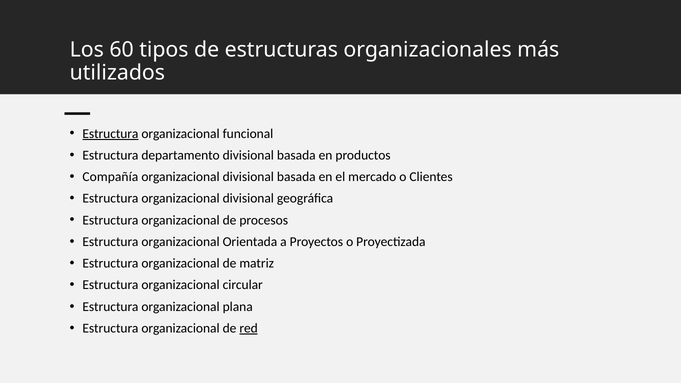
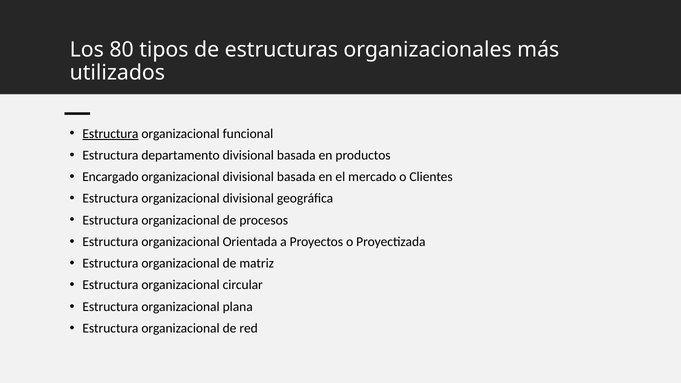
60: 60 -> 80
Compañía: Compañía -> Encargado
red underline: present -> none
